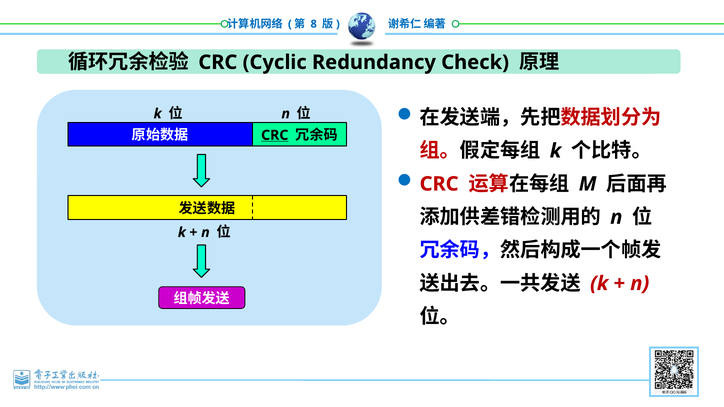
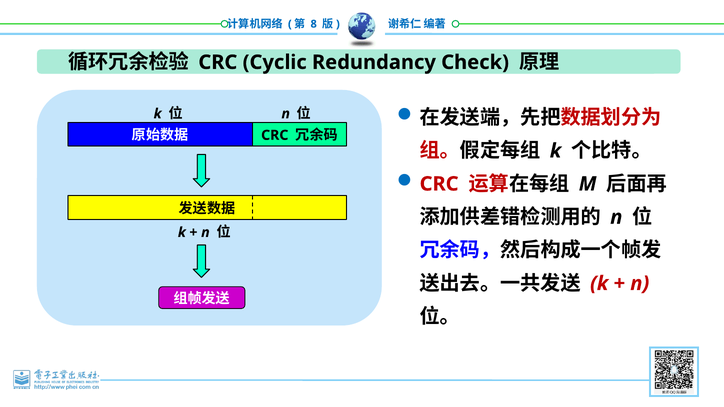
CRC at (275, 135) underline: present -> none
